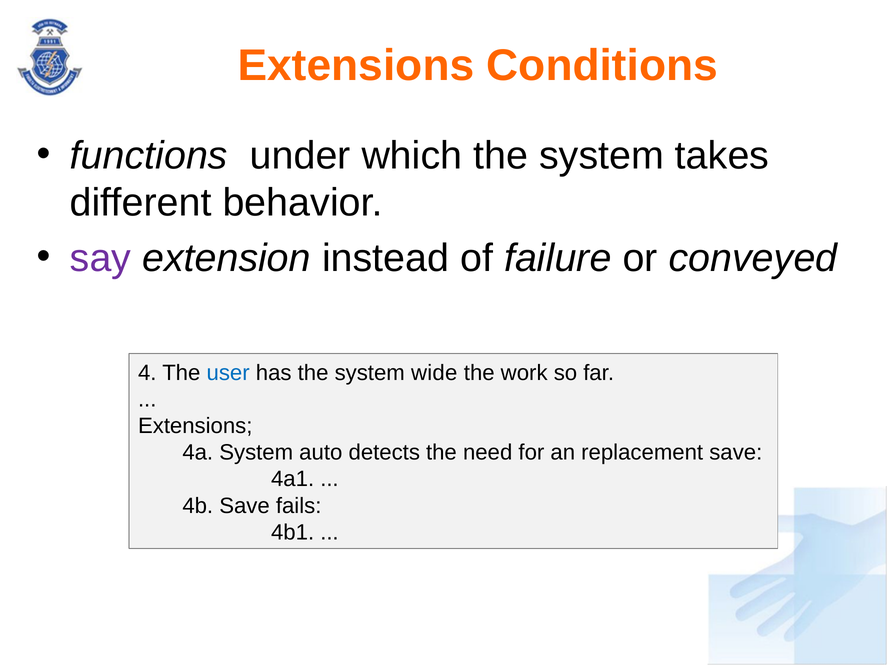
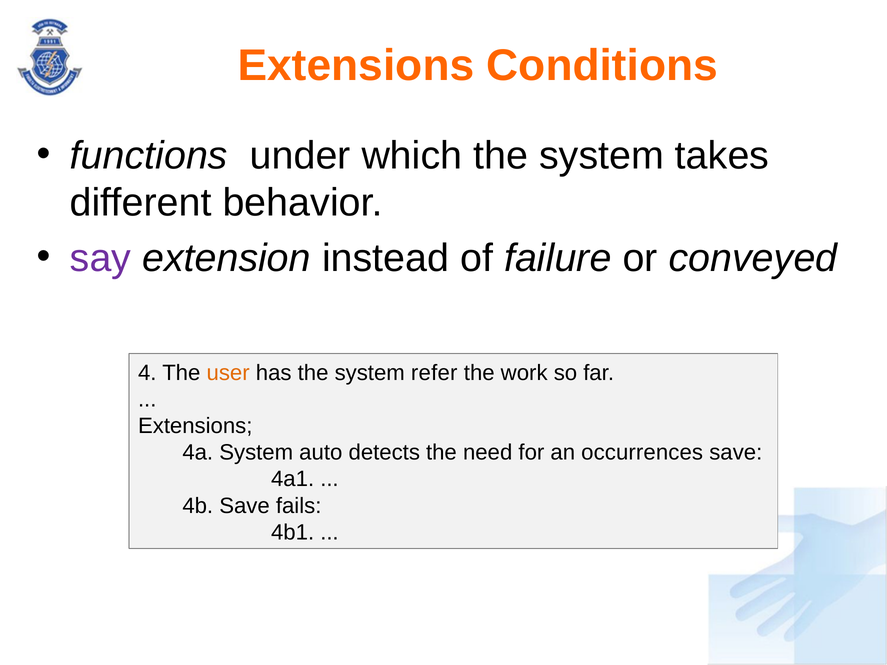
user colour: blue -> orange
wide: wide -> refer
replacement: replacement -> occurrences
